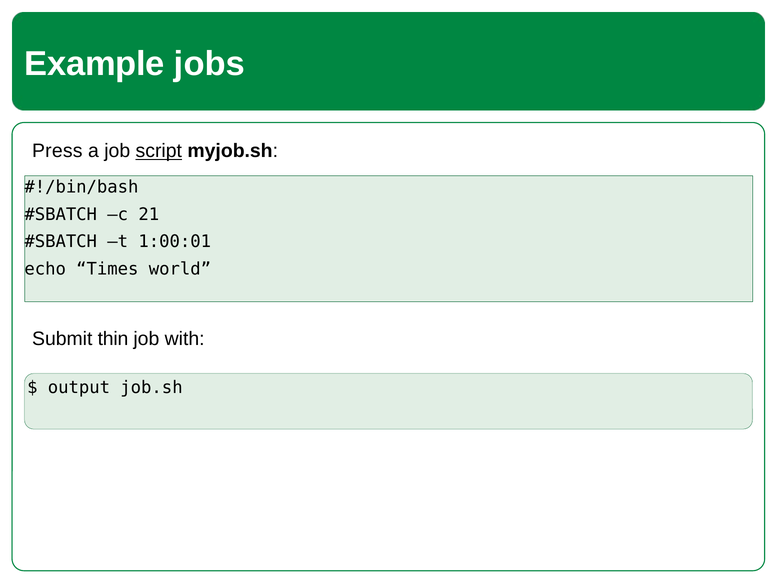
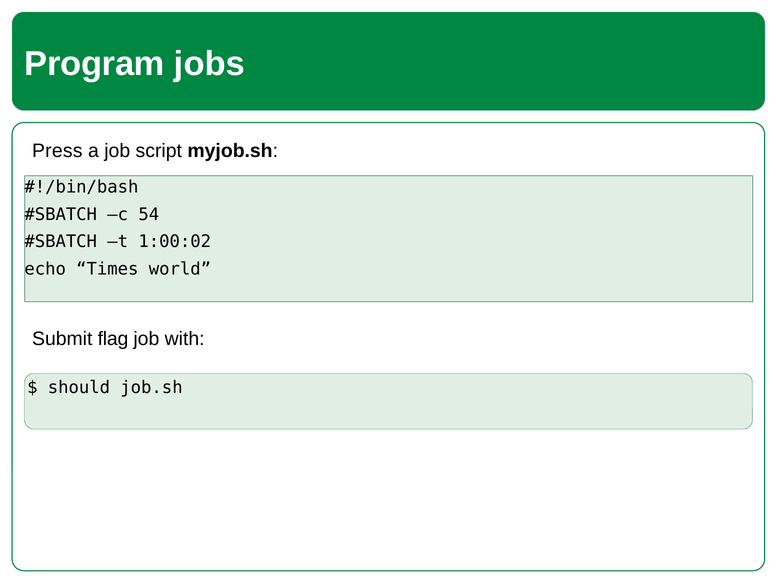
Example: Example -> Program
script underline: present -> none
21: 21 -> 54
1:00:01: 1:00:01 -> 1:00:02
thin: thin -> flag
output: output -> should
